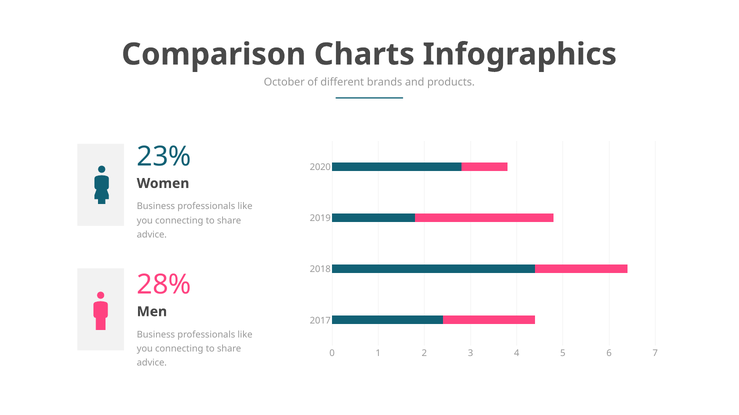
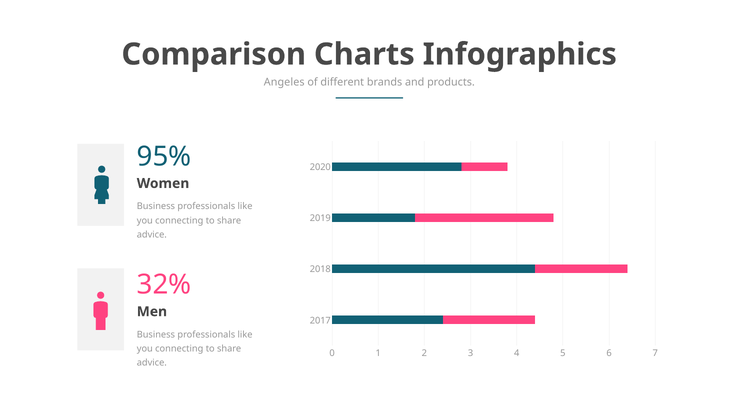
October: October -> Angeles
23%: 23% -> 95%
28%: 28% -> 32%
